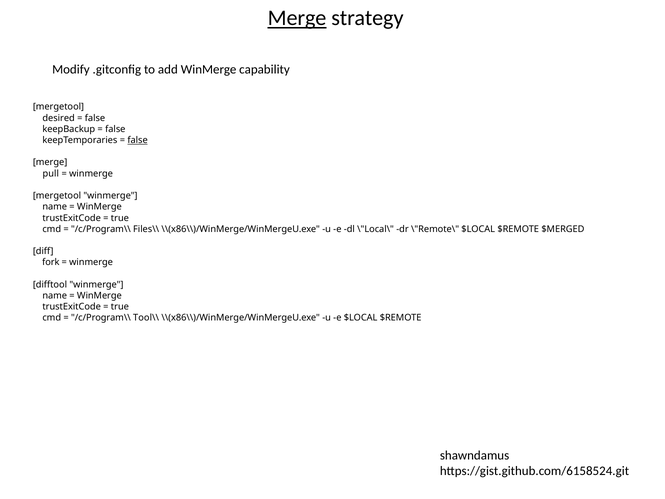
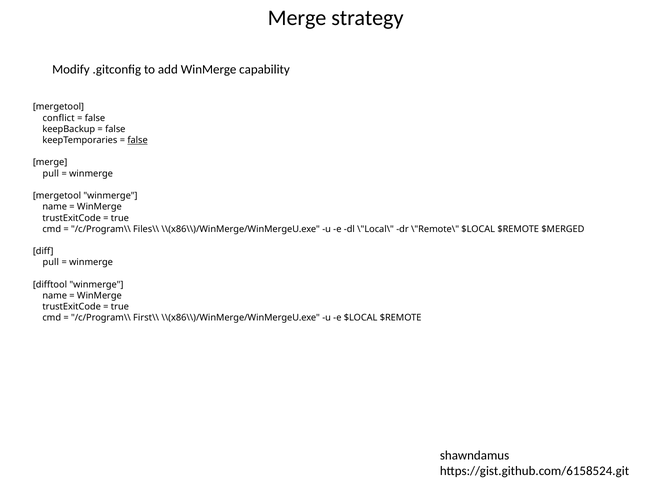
Merge at (297, 18) underline: present -> none
desired: desired -> conflict
fork at (51, 262): fork -> pull
Tool\\: Tool\\ -> First\\
